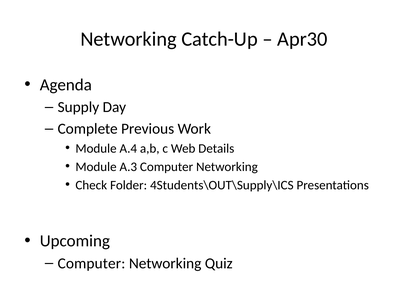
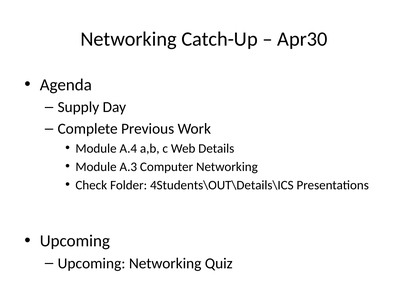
4Students\OUT\Supply\ICS: 4Students\OUT\Supply\ICS -> 4Students\OUT\Details\ICS
Computer at (91, 263): Computer -> Upcoming
